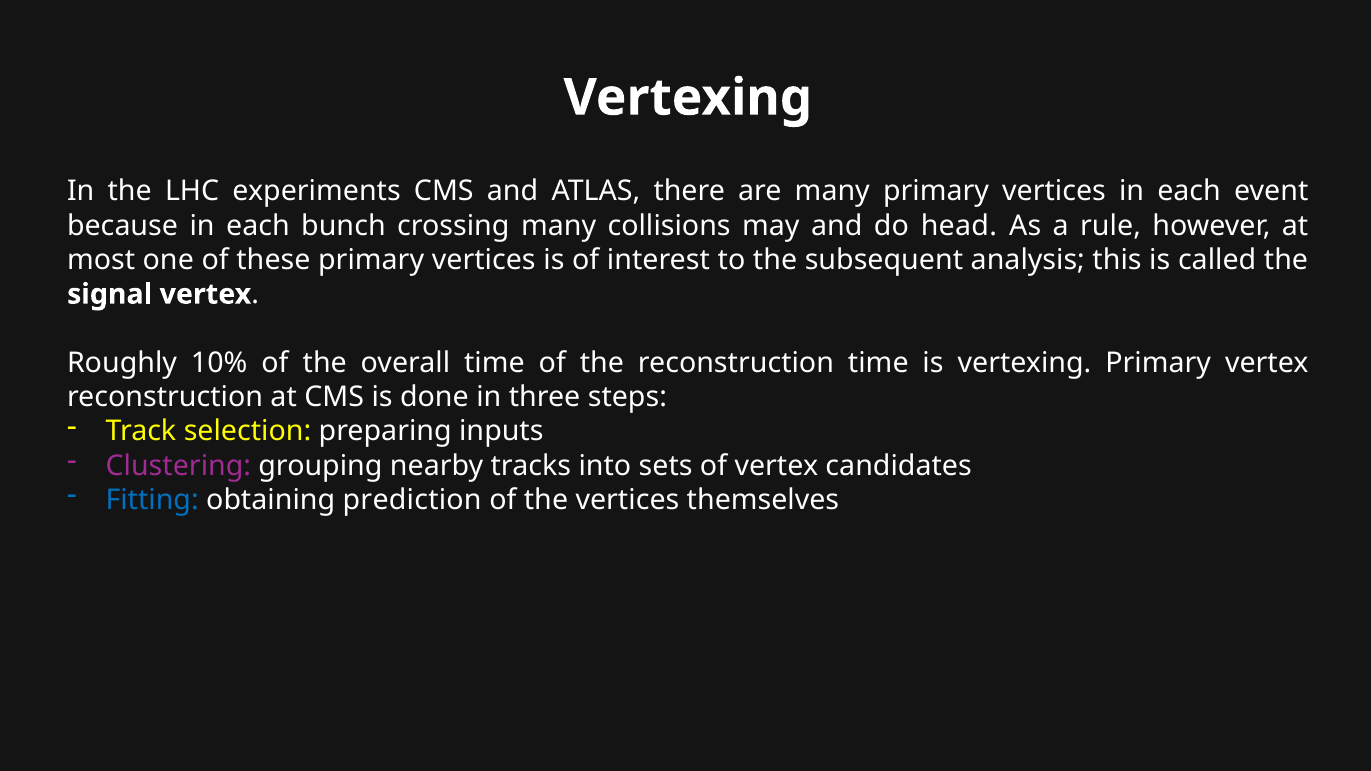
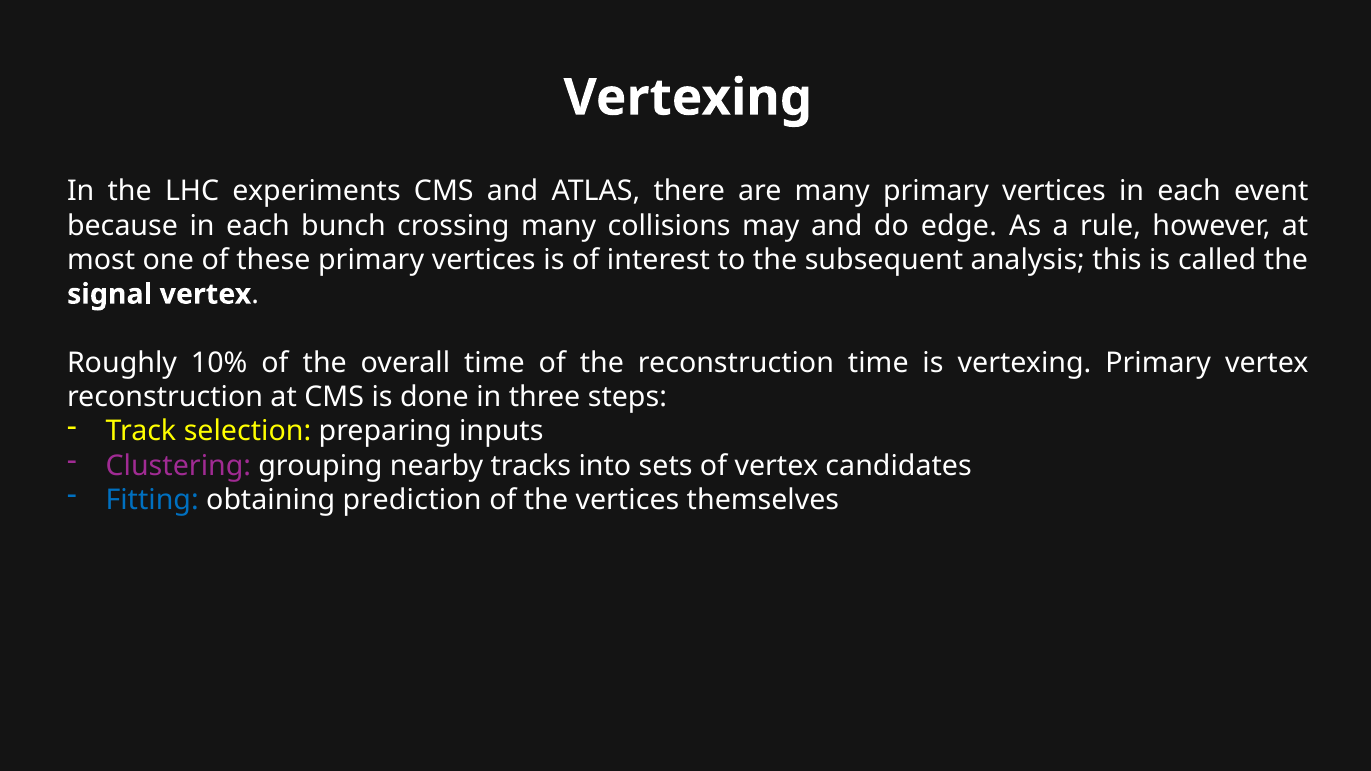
head: head -> edge
